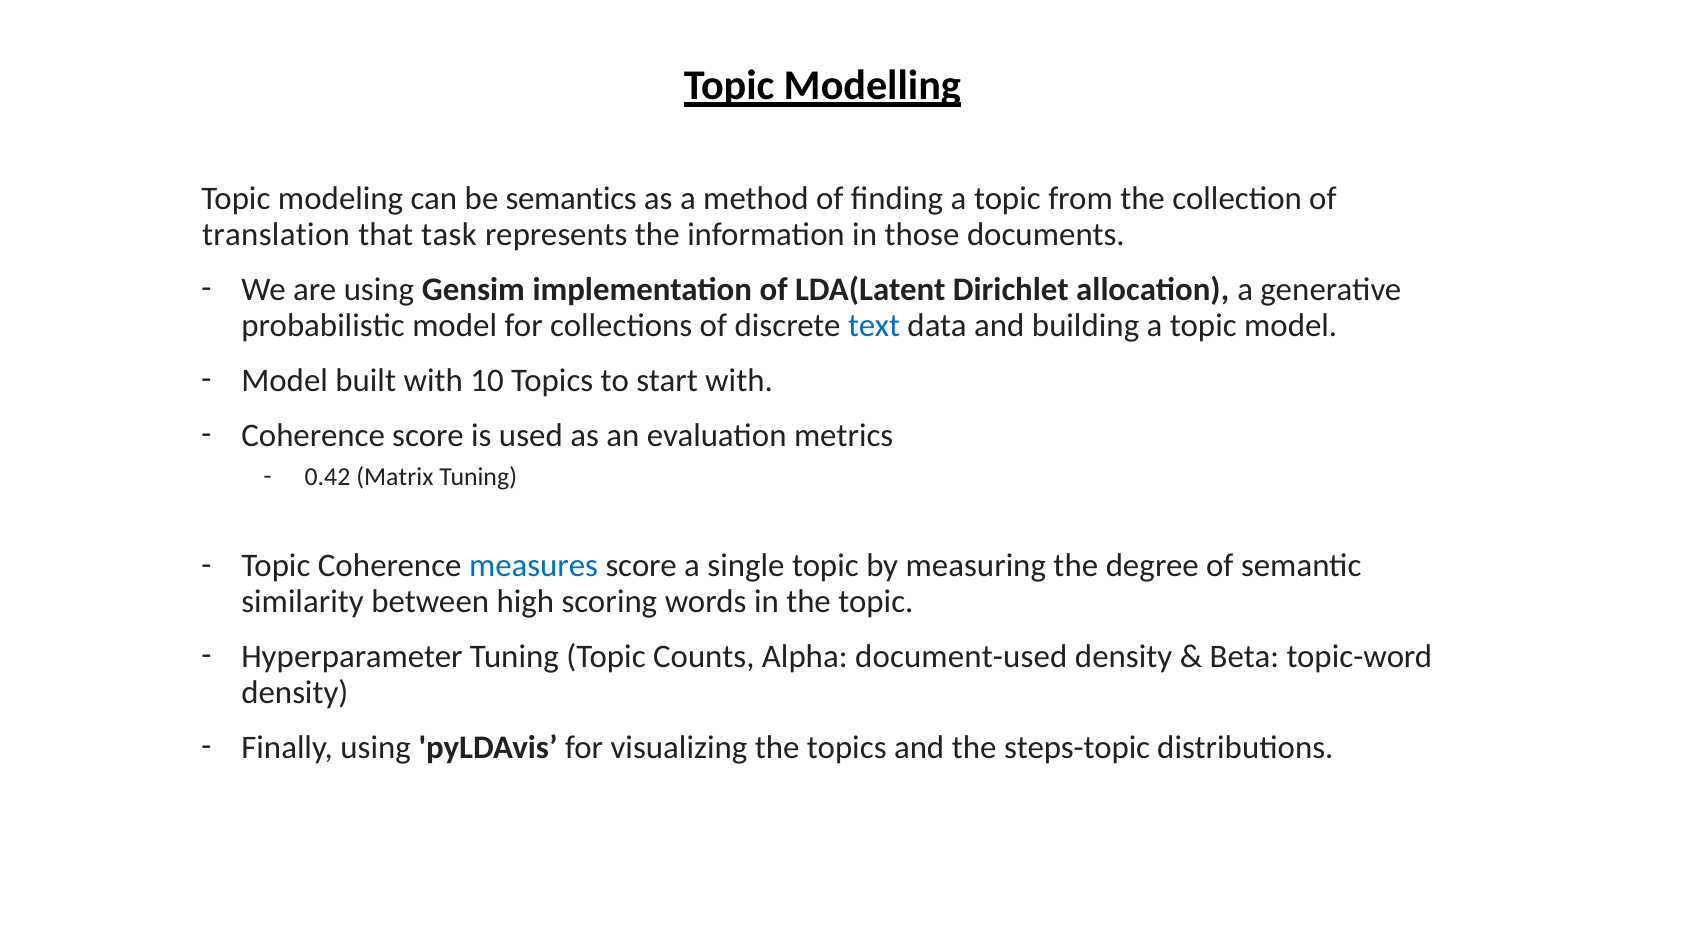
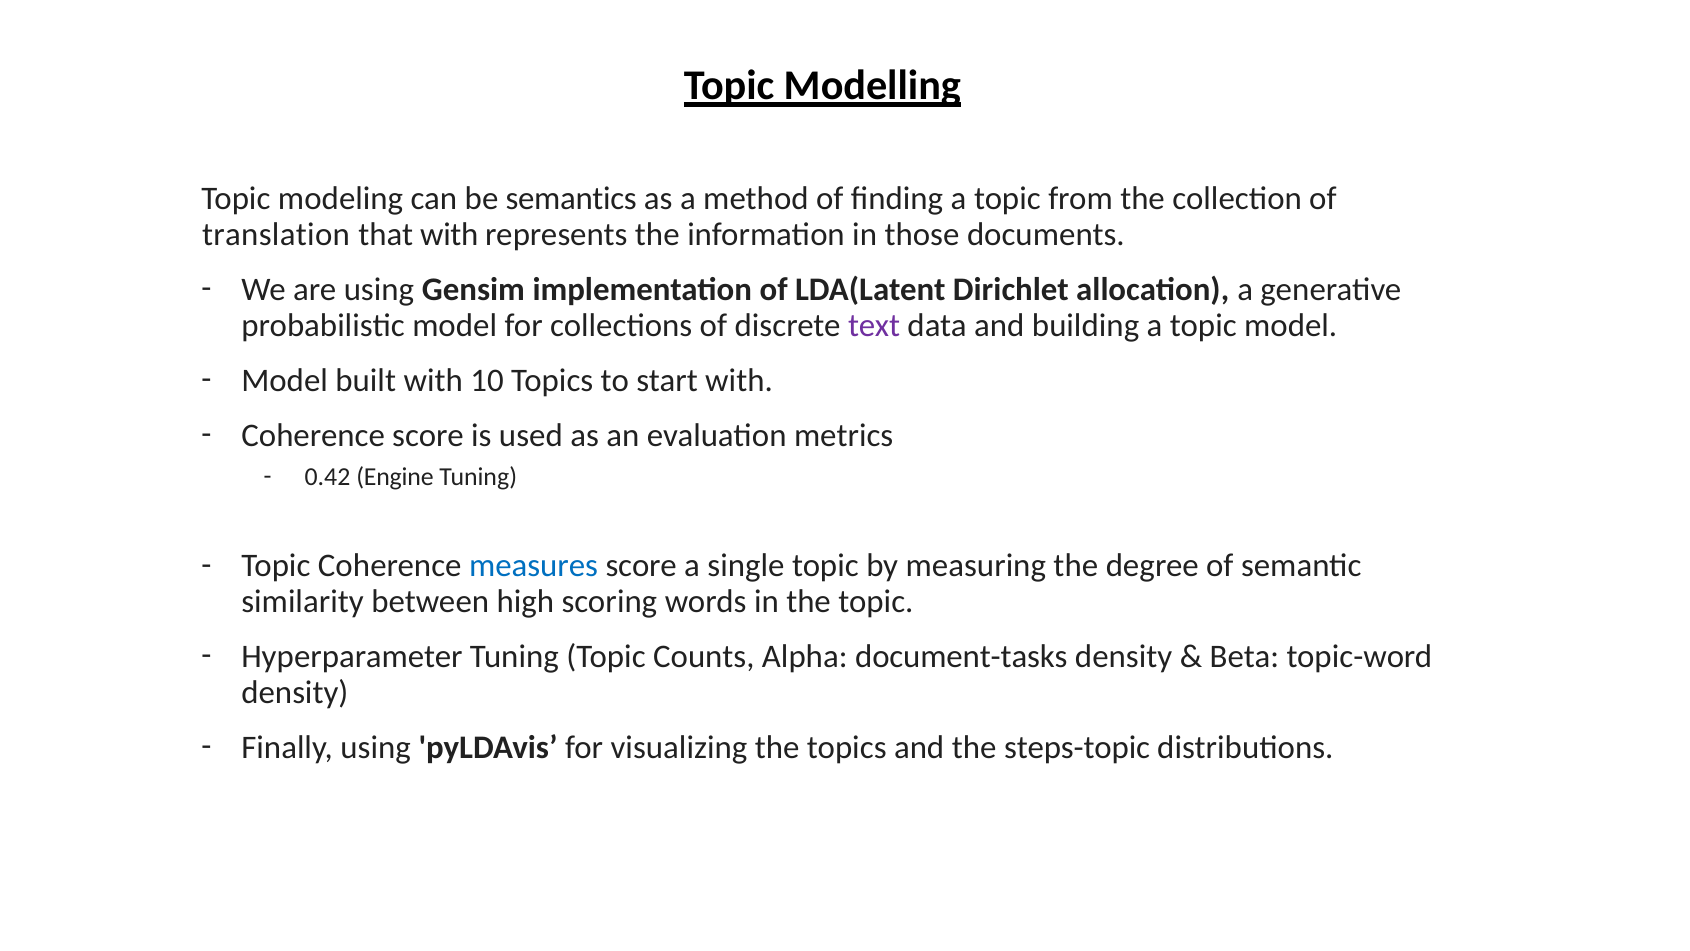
that task: task -> with
text colour: blue -> purple
Matrix: Matrix -> Engine
document-used: document-used -> document-tasks
